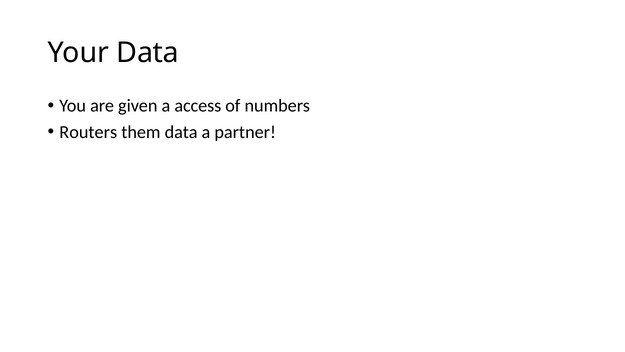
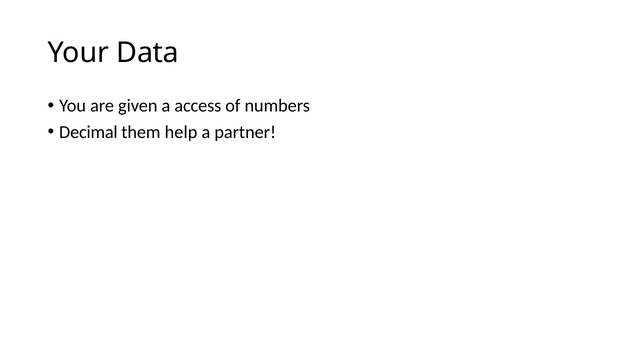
Routers: Routers -> Decimal
them data: data -> help
